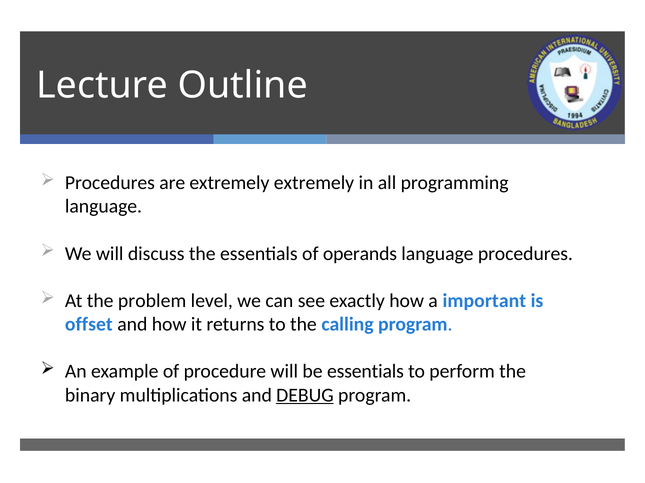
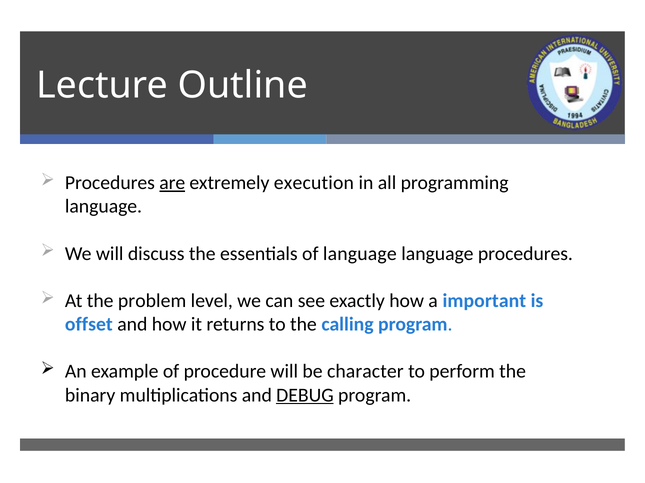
are underline: none -> present
extremely extremely: extremely -> execution
of operands: operands -> language
be essentials: essentials -> character
